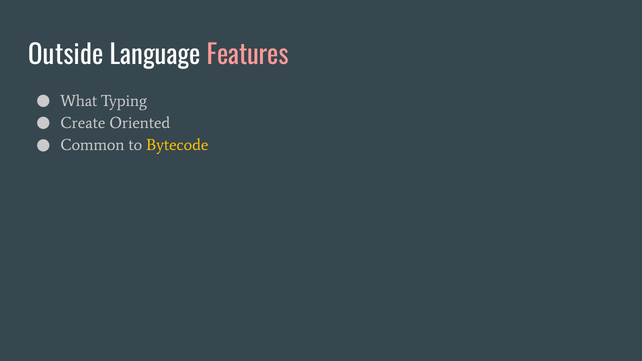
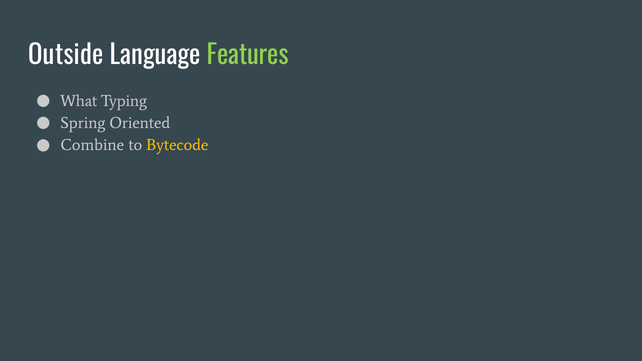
Features colour: pink -> light green
Create: Create -> Spring
Common: Common -> Combine
